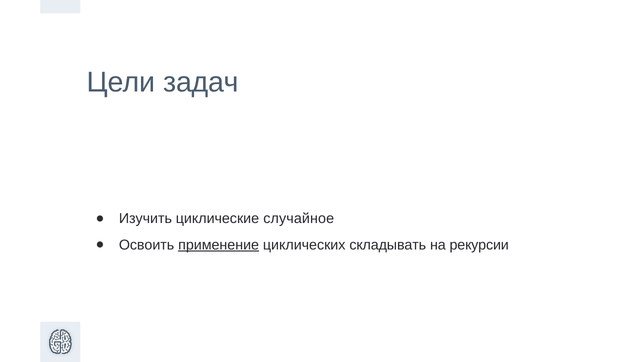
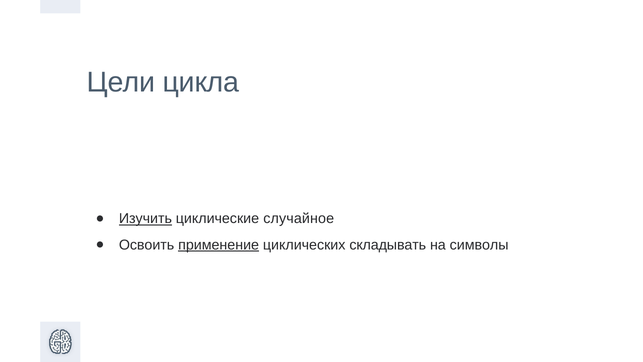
задач: задач -> цикла
Изучить underline: none -> present
рекурсии: рекурсии -> символы
